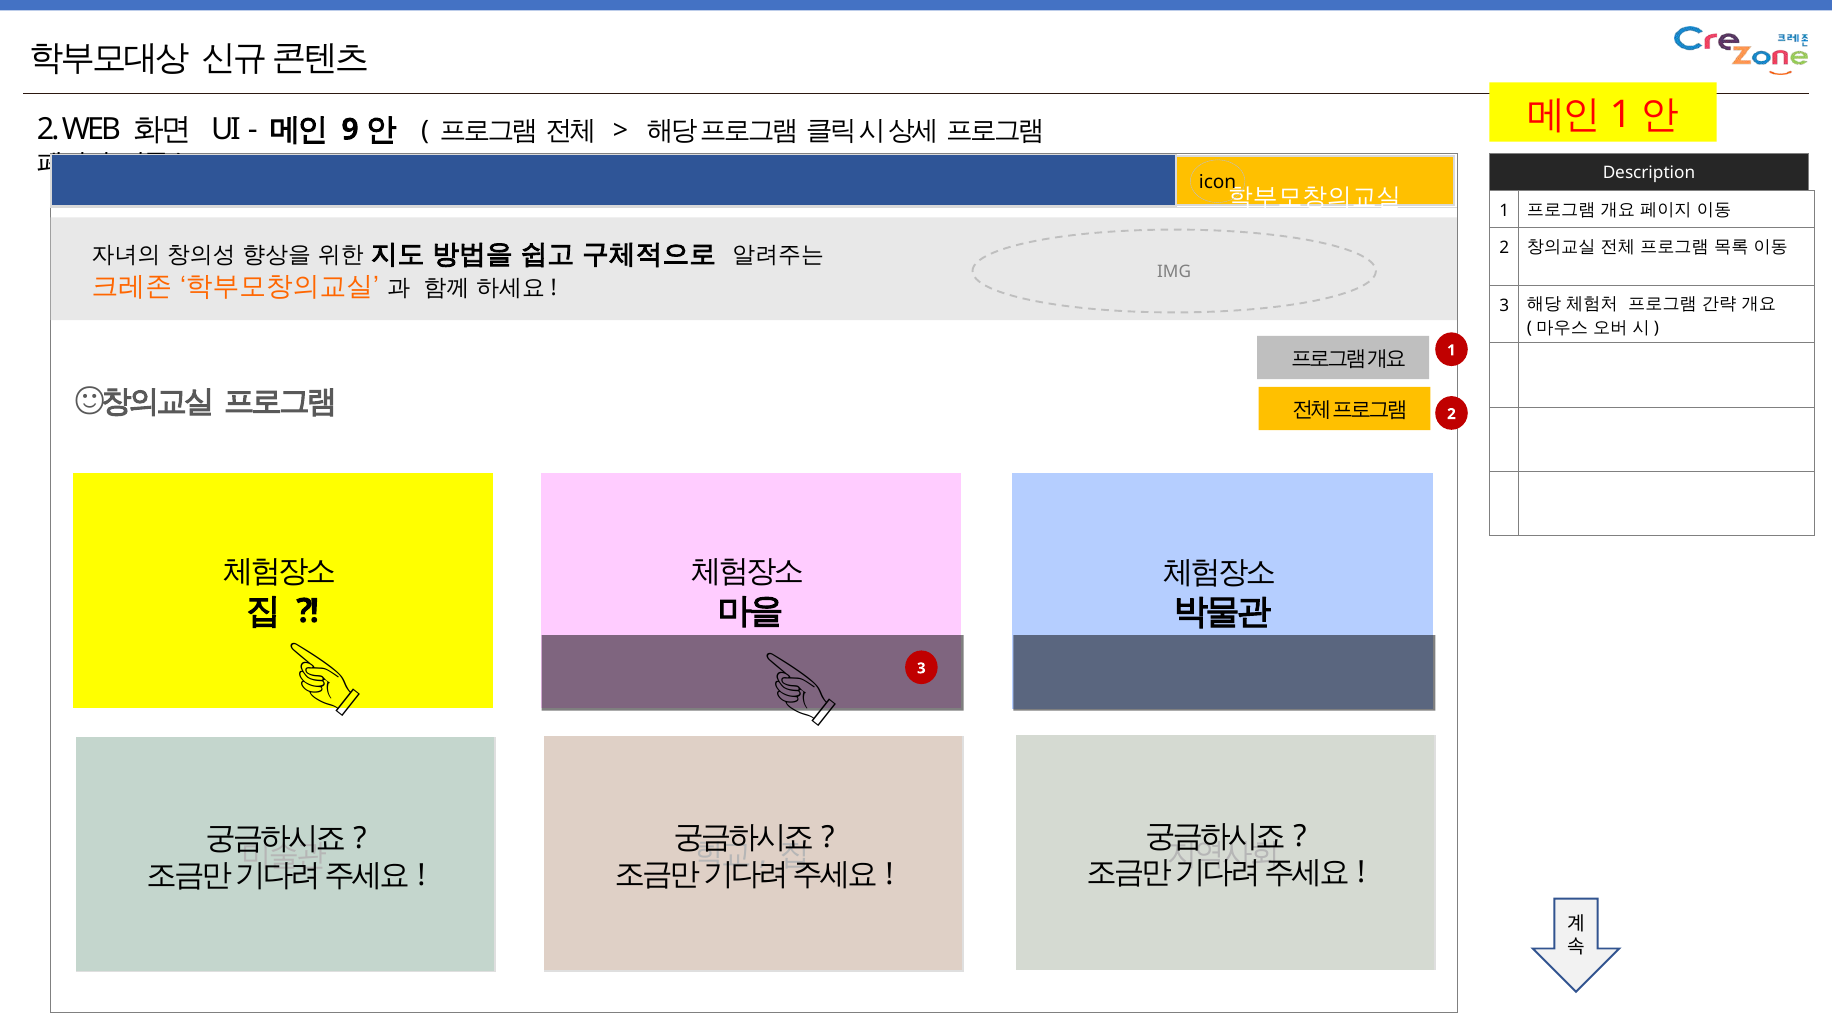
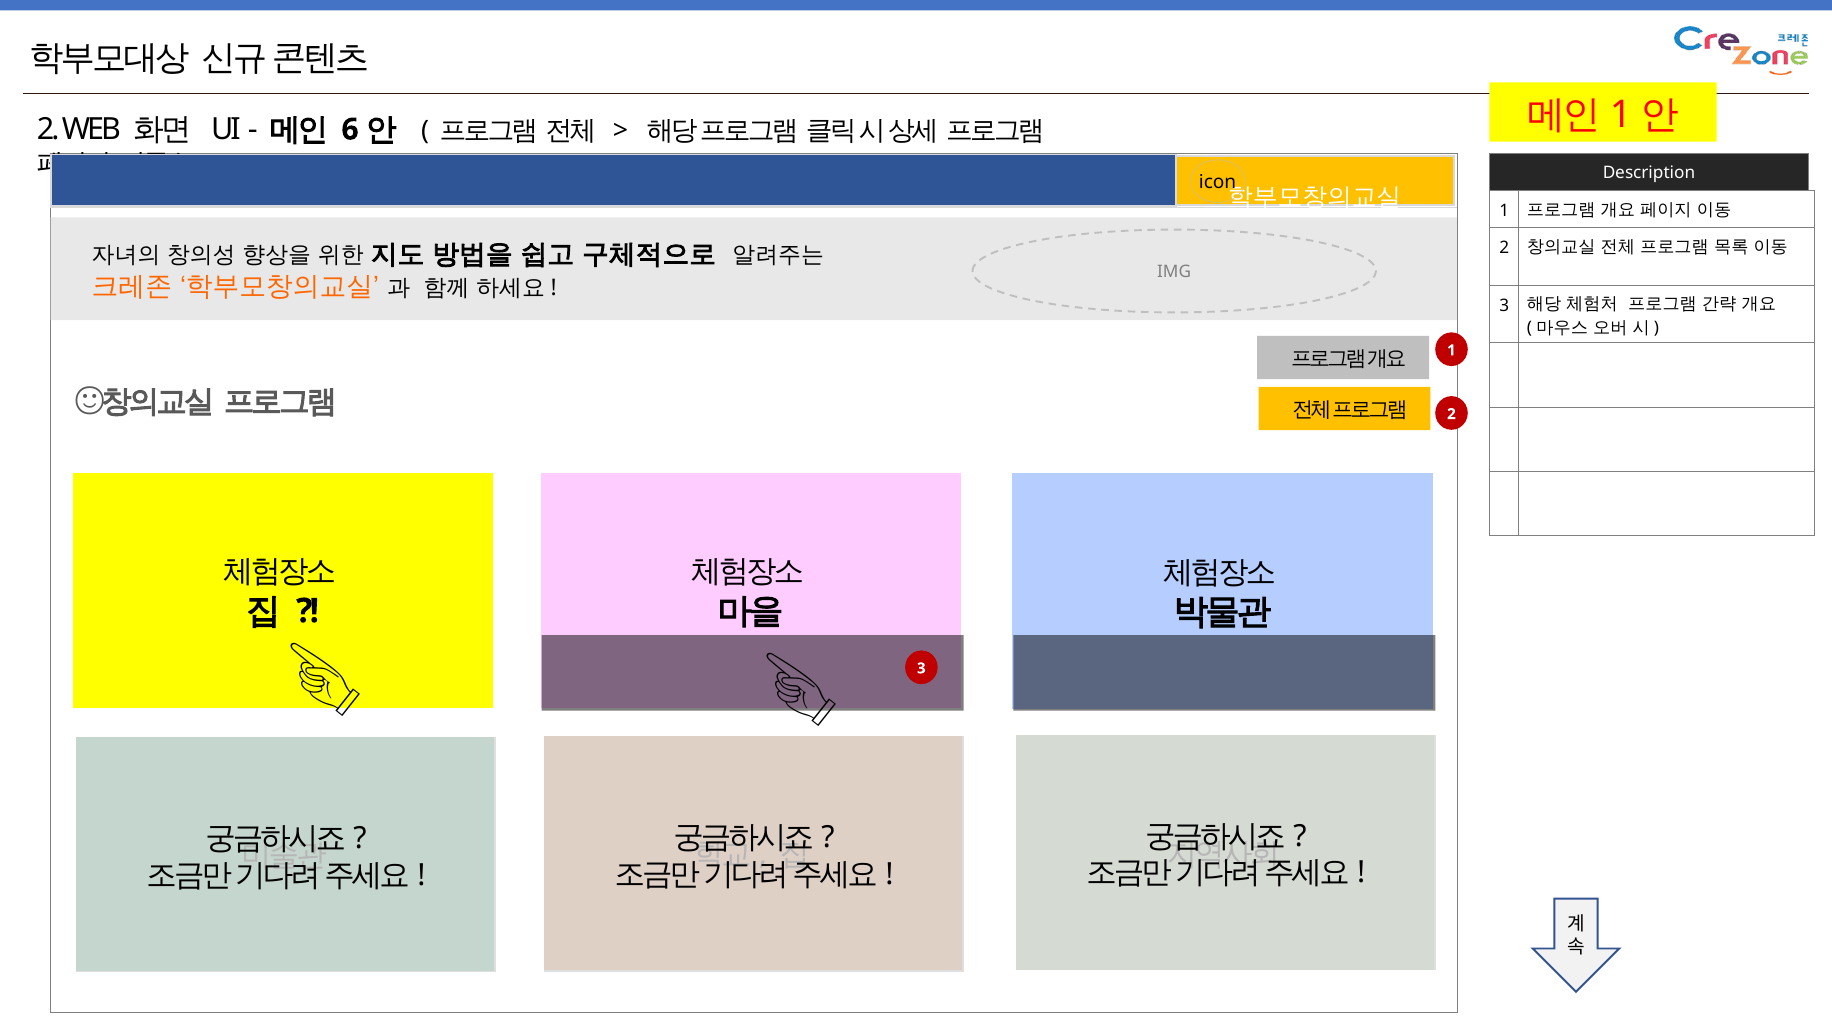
9: 9 -> 6
